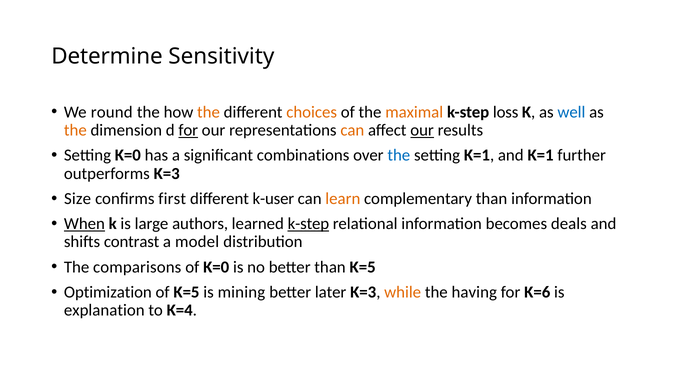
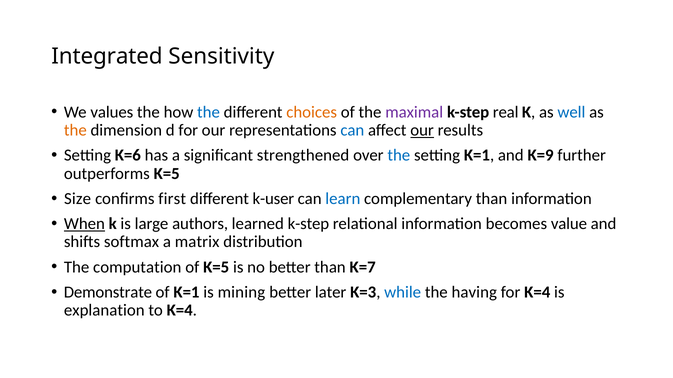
Determine: Determine -> Integrated
round: round -> values
the at (209, 112) colour: orange -> blue
maximal colour: orange -> purple
loss: loss -> real
for at (188, 130) underline: present -> none
can at (352, 130) colour: orange -> blue
Setting K=0: K=0 -> K=6
combinations: combinations -> strengthened
and K=1: K=1 -> K=9
outperforms K=3: K=3 -> K=5
learn colour: orange -> blue
k-step at (308, 224) underline: present -> none
deals: deals -> value
contrast: contrast -> softmax
model: model -> matrix
comparisons: comparisons -> computation
of K=0: K=0 -> K=5
than K=5: K=5 -> K=7
Optimization: Optimization -> Demonstrate
of K=5: K=5 -> K=1
while colour: orange -> blue
for K=6: K=6 -> K=4
